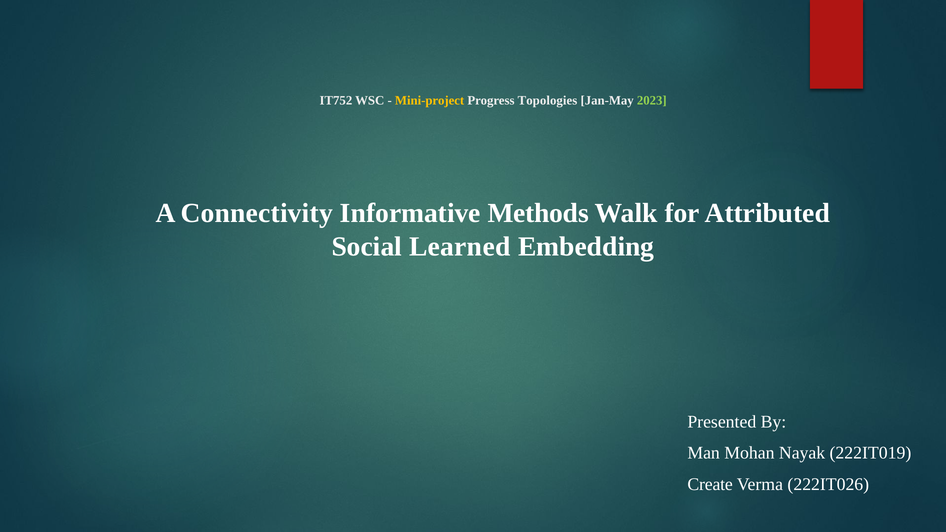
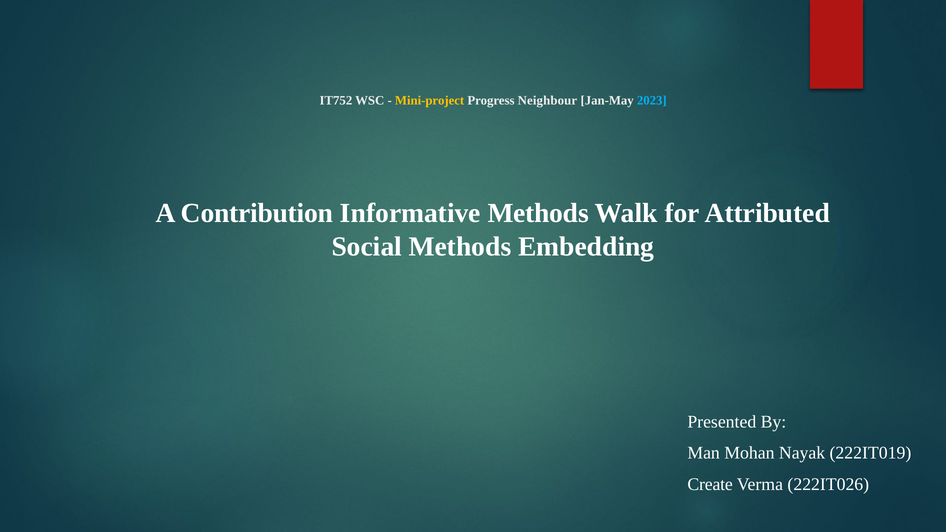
Topologies: Topologies -> Neighbour
2023 colour: light green -> light blue
Connectivity: Connectivity -> Contribution
Social Learned: Learned -> Methods
